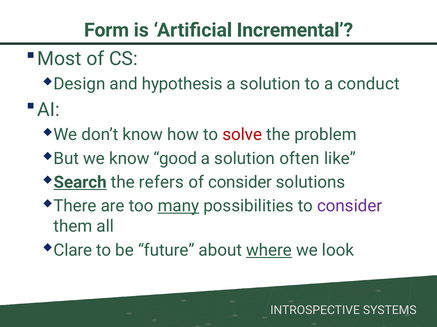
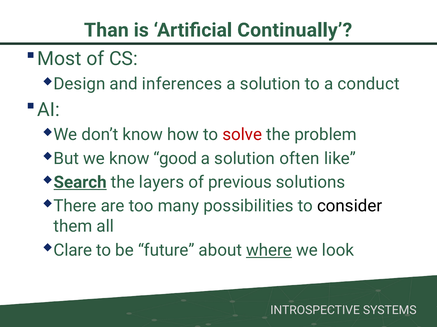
Form: Form -> Than
Incremental: Incremental -> Continually
hypothesis: hypothesis -> inferences
refers: refers -> layers
of consider: consider -> previous
many underline: present -> none
consider at (350, 206) colour: purple -> black
